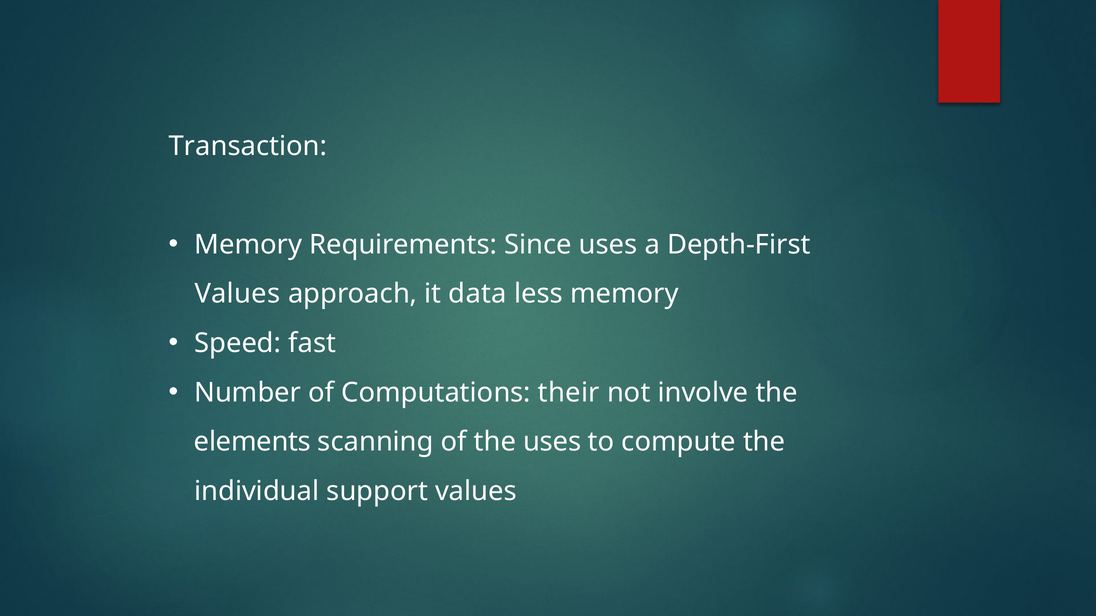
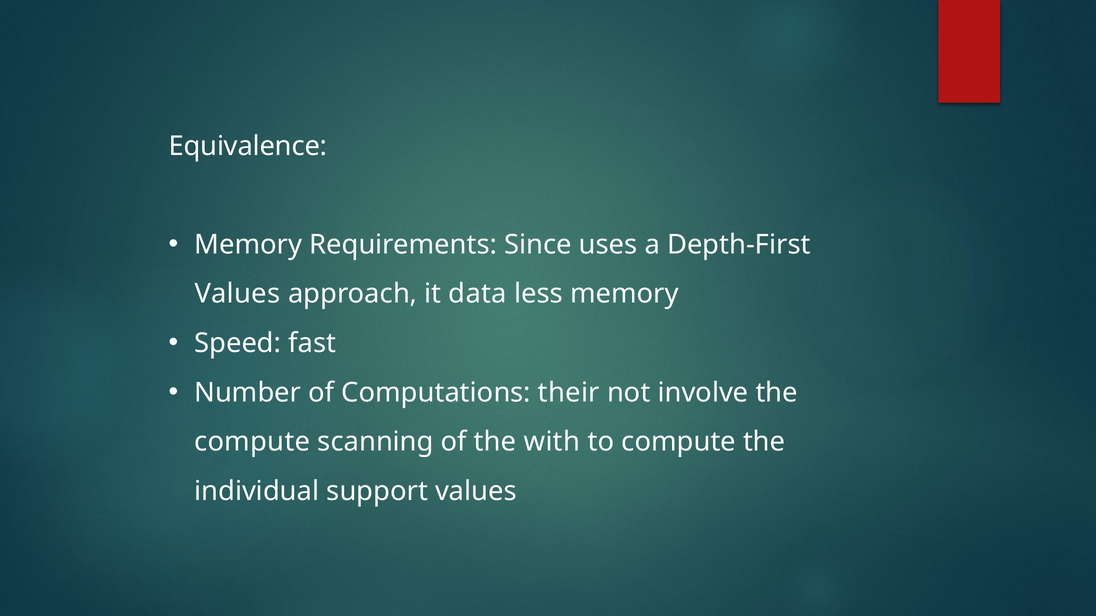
Transaction: Transaction -> Equivalence
elements at (252, 442): elements -> compute
the uses: uses -> with
